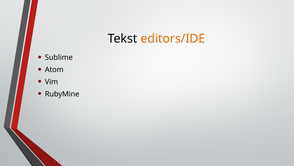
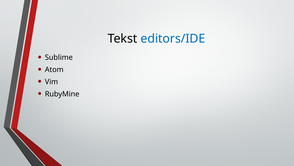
editors/IDE colour: orange -> blue
